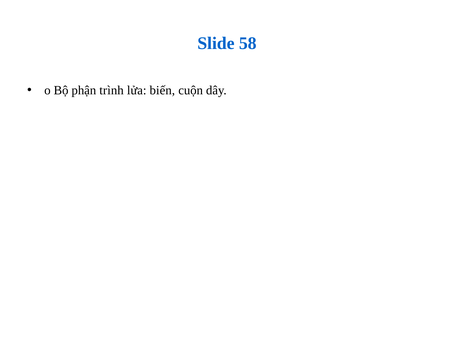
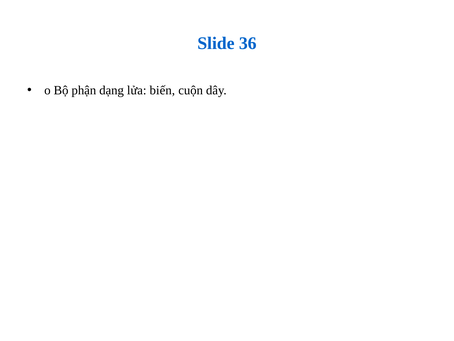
58: 58 -> 36
trình: trình -> dạng
